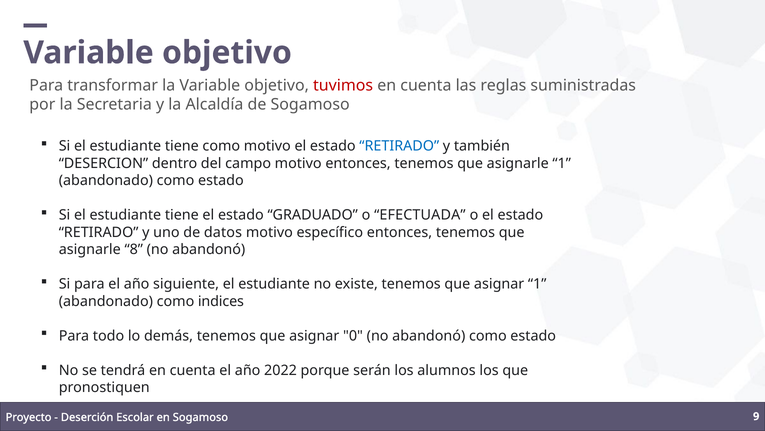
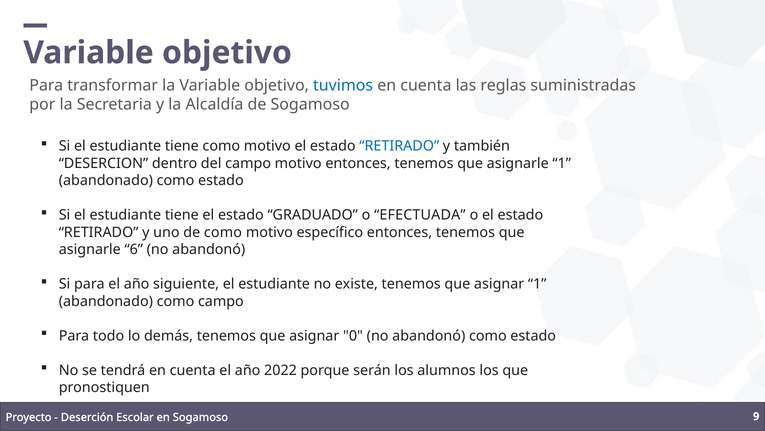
tuvimos colour: red -> blue
de datos: datos -> como
8: 8 -> 6
como indices: indices -> campo
